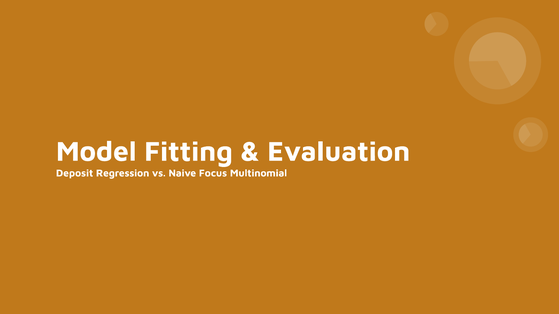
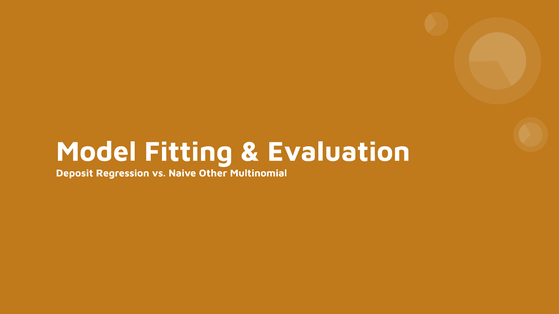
Focus: Focus -> Other
